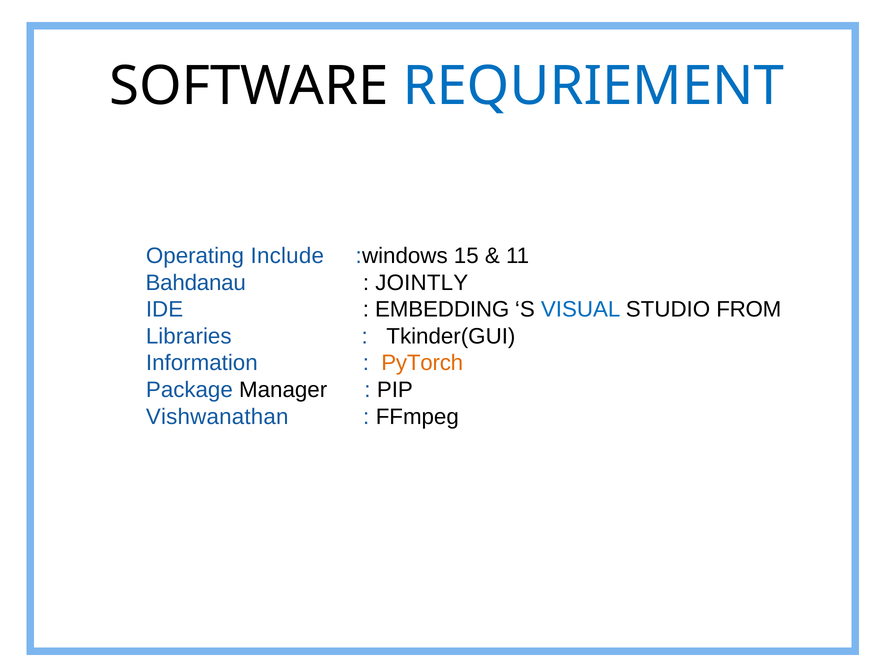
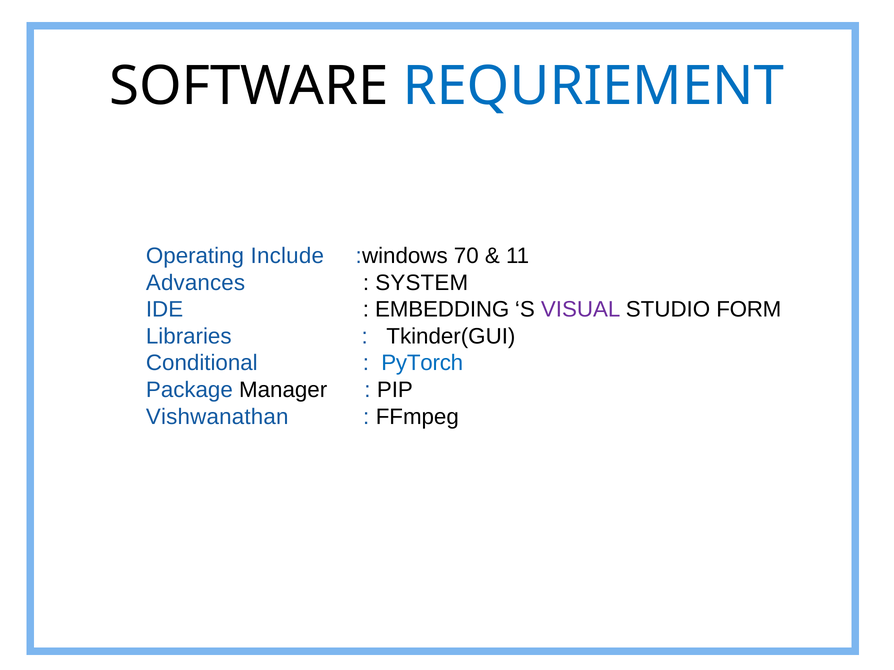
15: 15 -> 70
Bahdanau: Bahdanau -> Advances
JOINTLY: JOINTLY -> SYSTEM
VISUAL colour: blue -> purple
FROM: FROM -> FORM
Information: Information -> Conditional
PyTorch colour: orange -> blue
